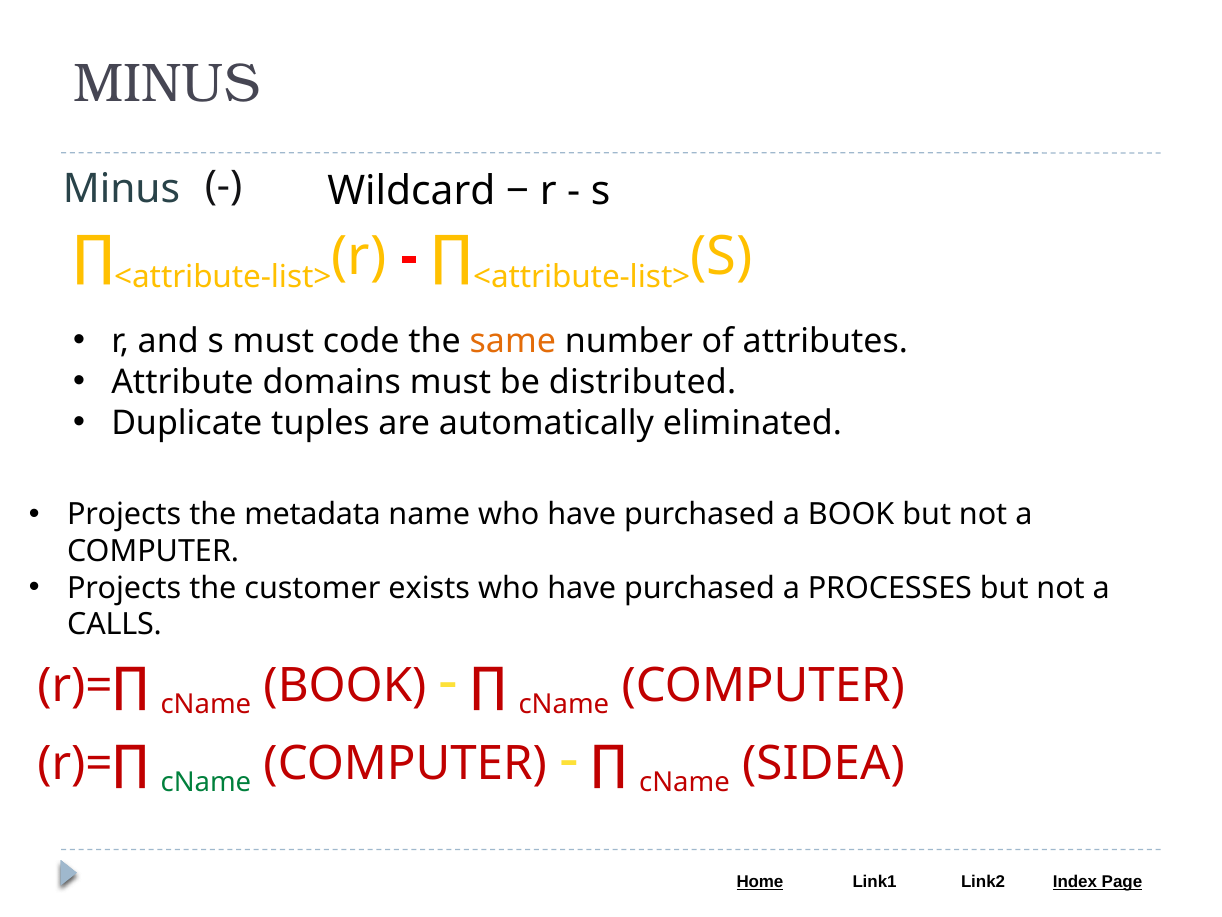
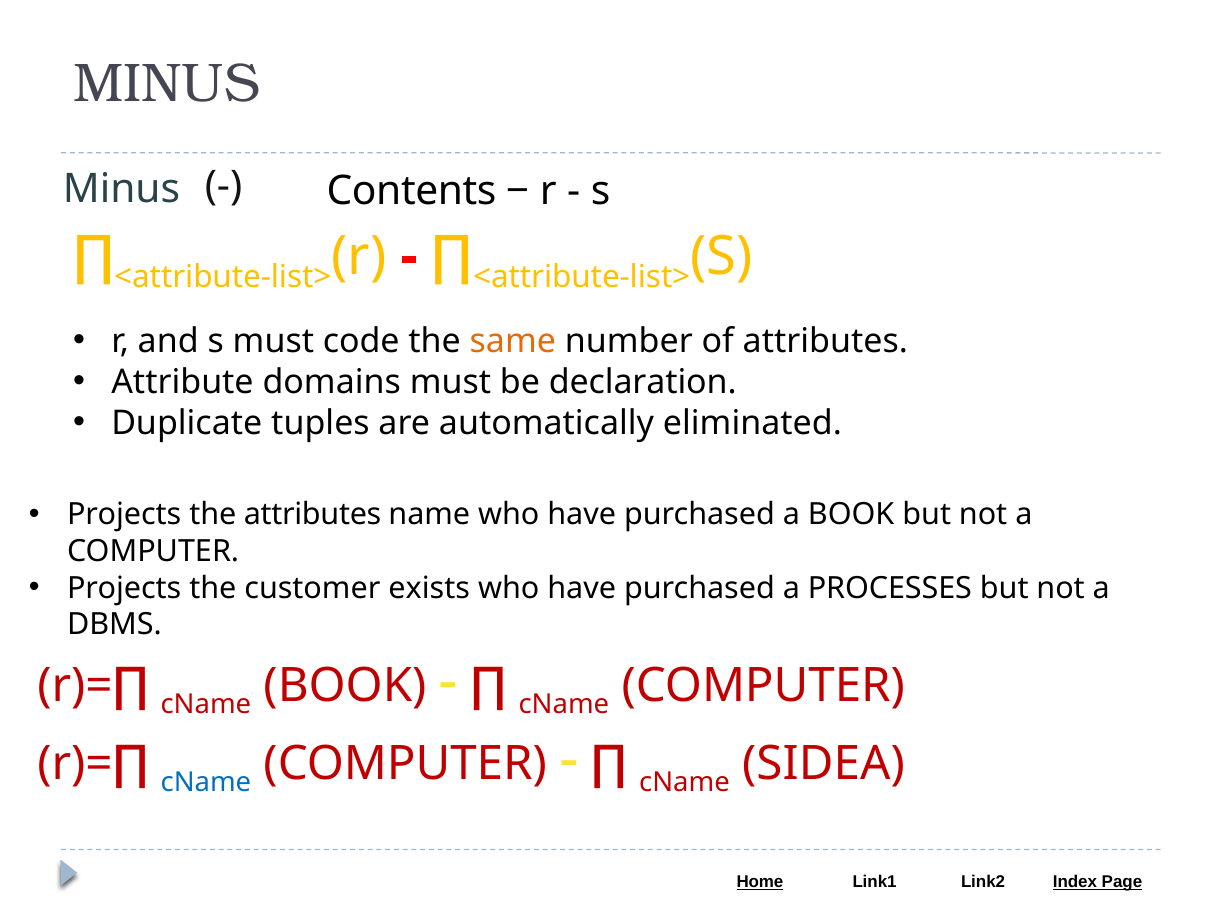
Wildcard: Wildcard -> Contents
distributed: distributed -> declaration
the metadata: metadata -> attributes
CALLS: CALLS -> DBMS
cName at (206, 782) colour: green -> blue
